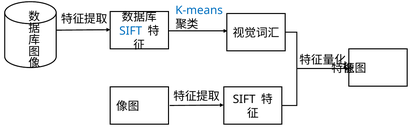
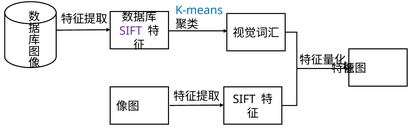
SIFT at (131, 31) colour: blue -> purple
